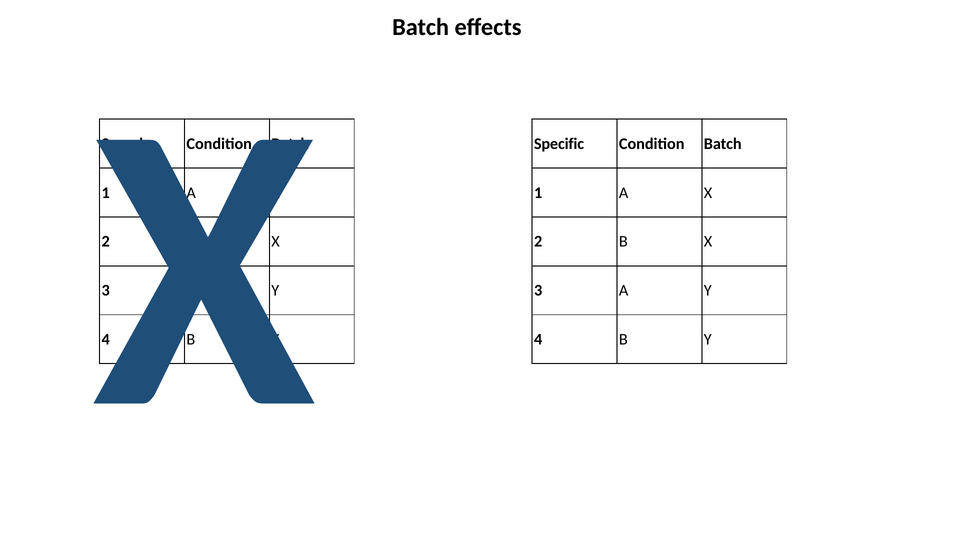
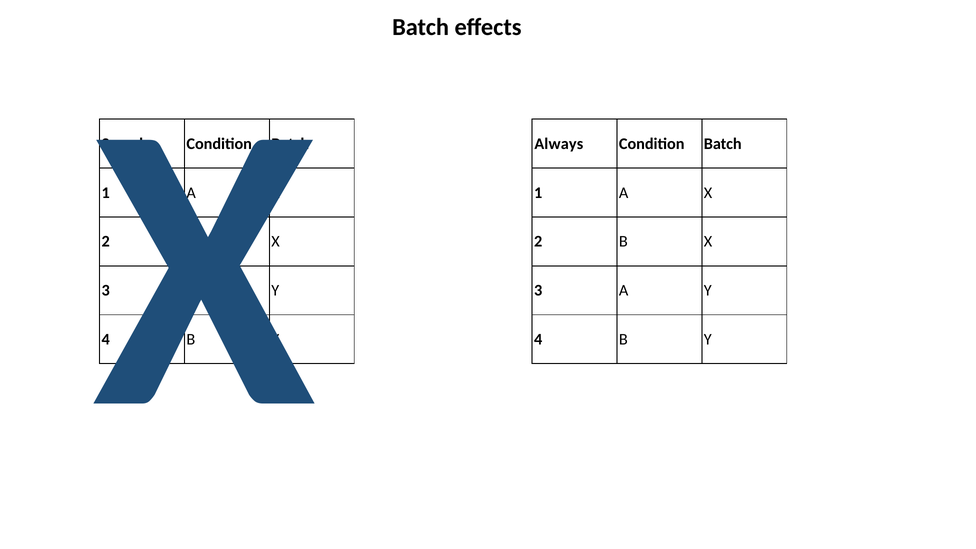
Specific: Specific -> Always
